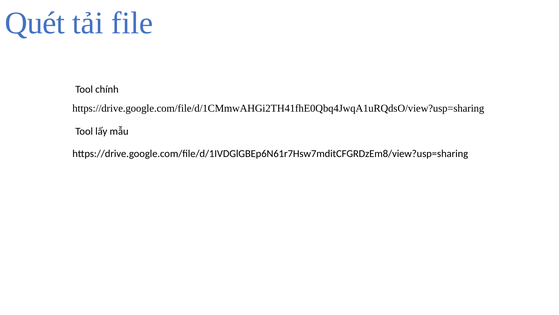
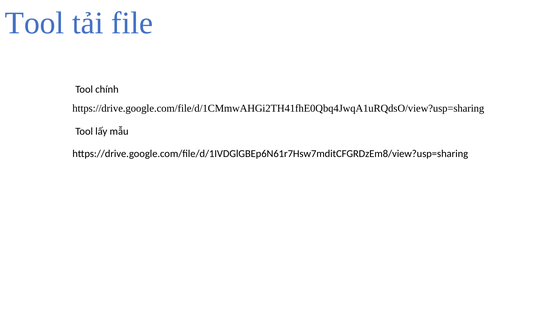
Quét at (35, 23): Quét -> Tool
